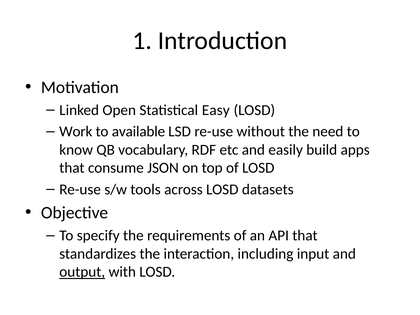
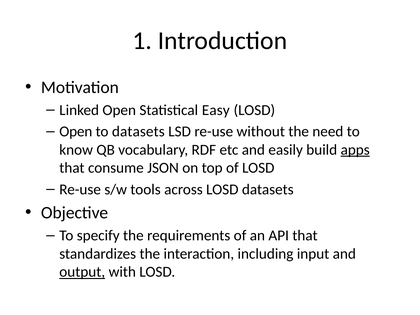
Work at (76, 131): Work -> Open
to available: available -> datasets
apps underline: none -> present
